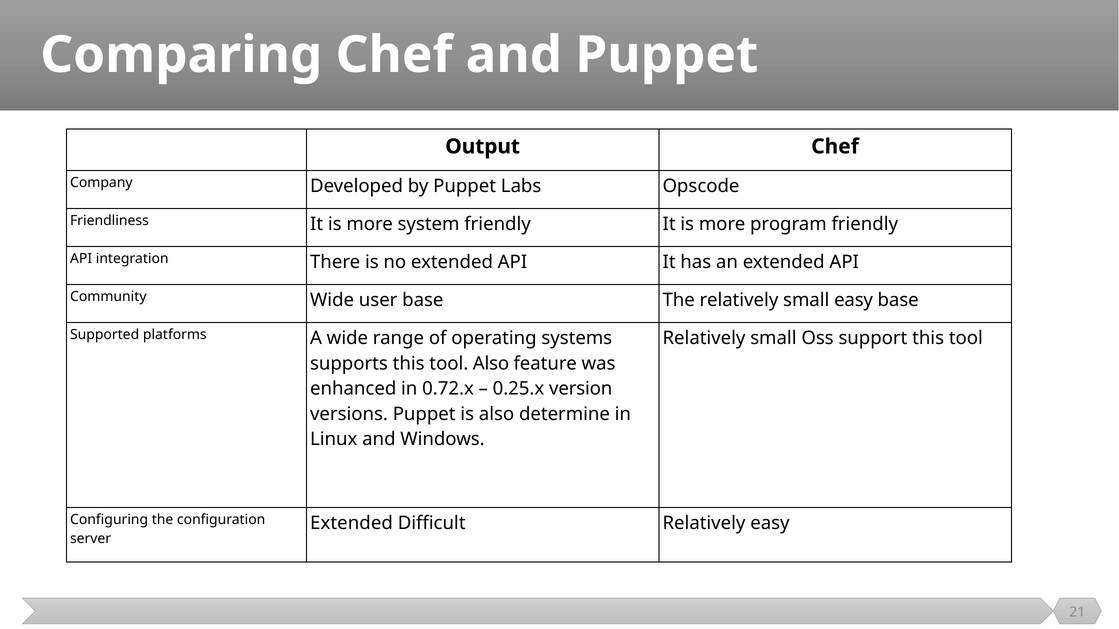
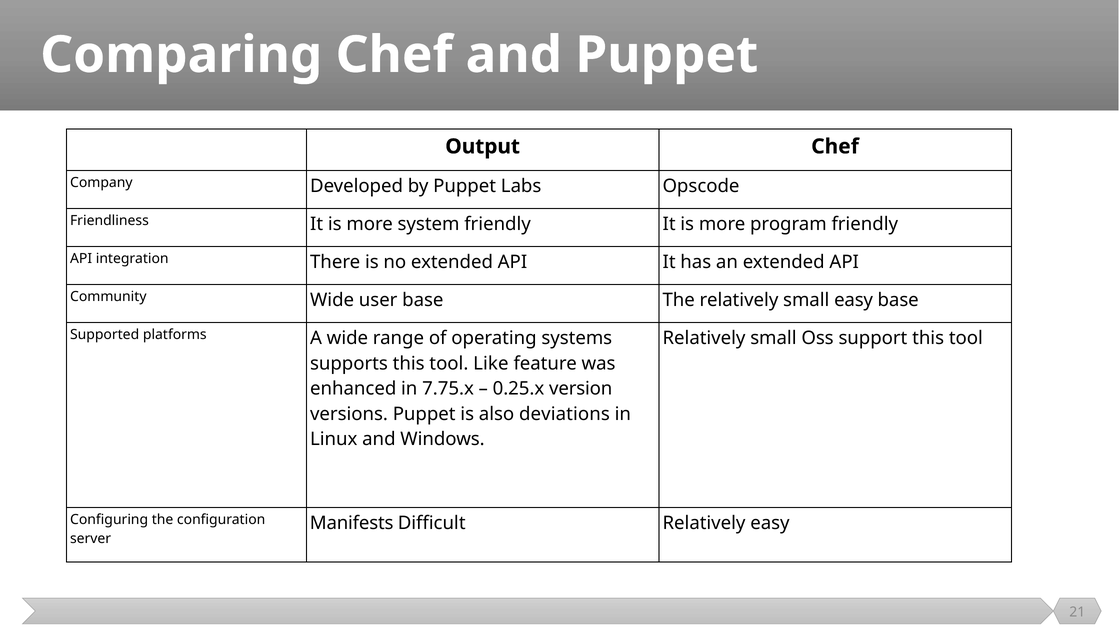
tool Also: Also -> Like
0.72.x: 0.72.x -> 7.75.x
determine: determine -> deviations
Extended at (352, 523): Extended -> Manifests
